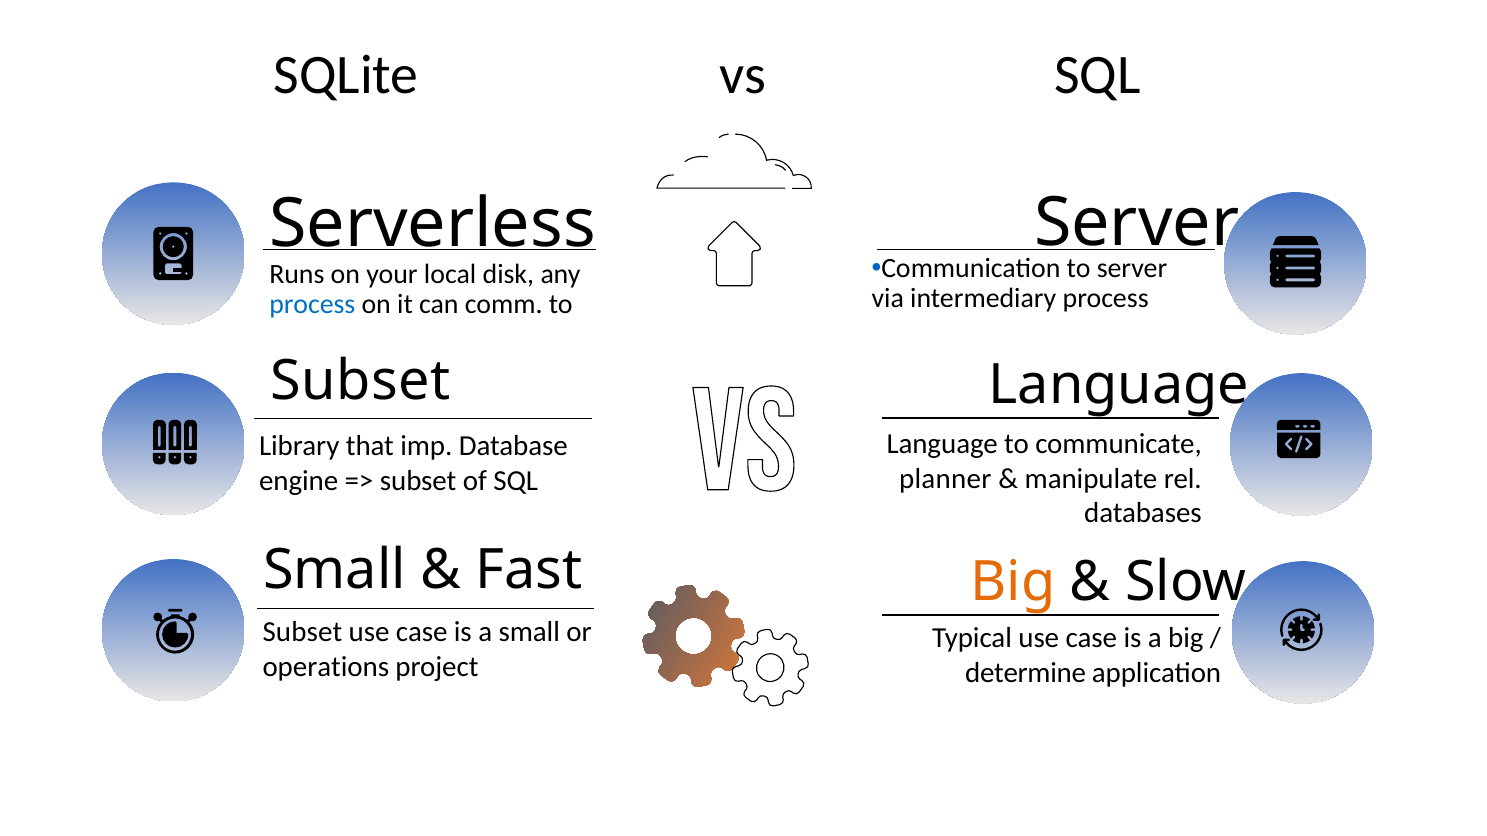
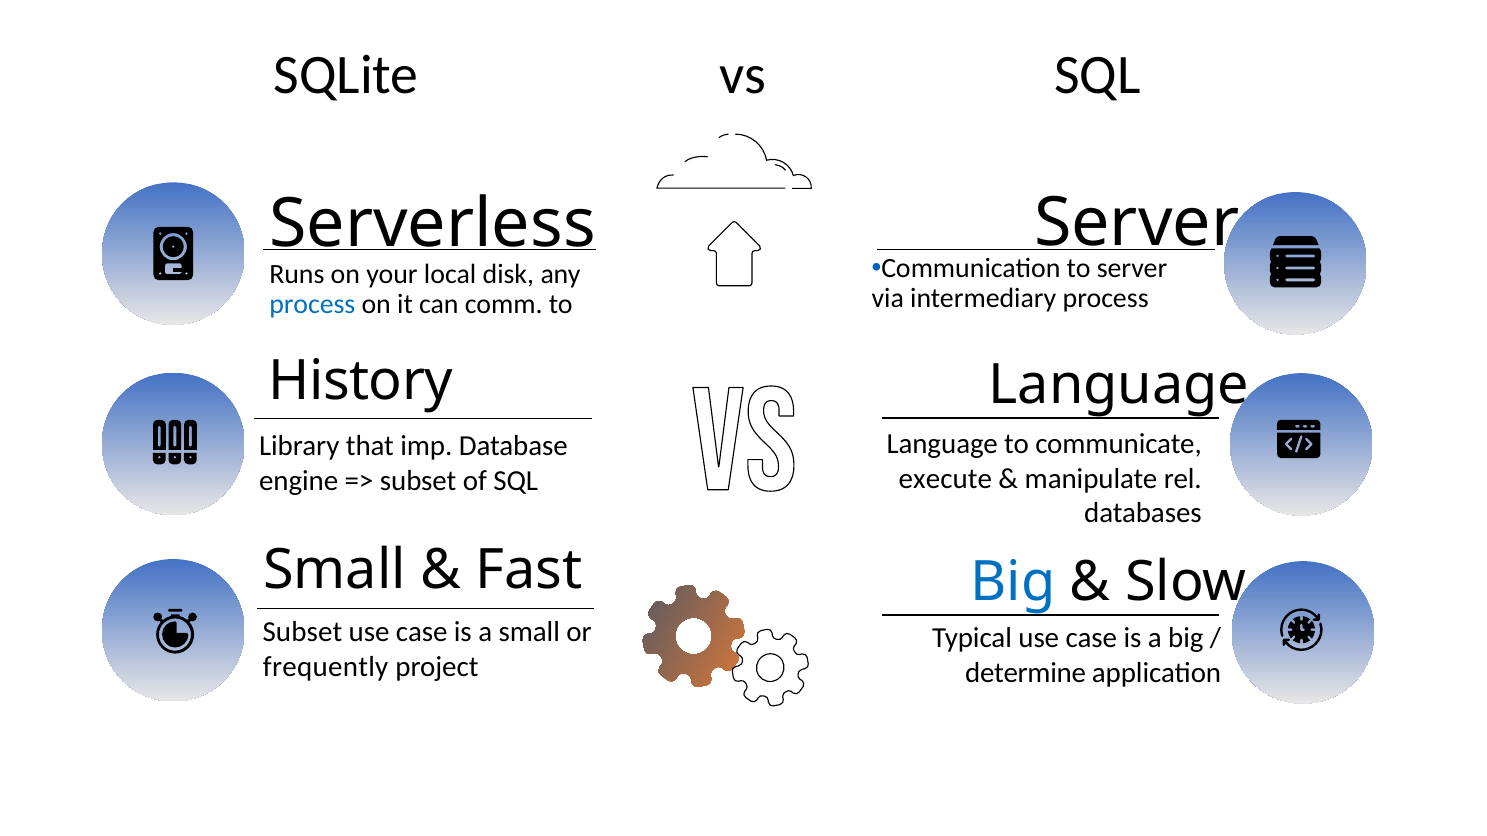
Subset at (360, 381): Subset -> History
planner: planner -> execute
Big at (1013, 583) colour: orange -> blue
operations: operations -> frequently
